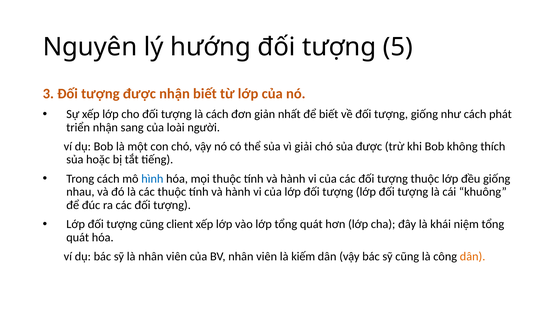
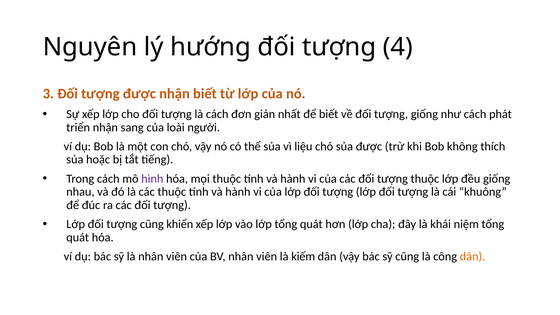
5: 5 -> 4
giải: giải -> liệu
hình colour: blue -> purple
client: client -> khiển
